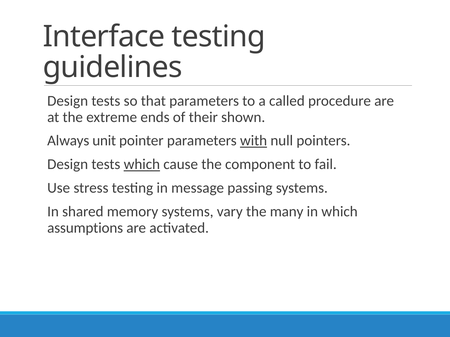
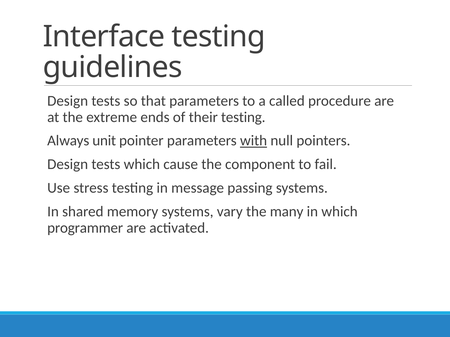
their shown: shown -> testing
which at (142, 165) underline: present -> none
assumptions: assumptions -> programmer
